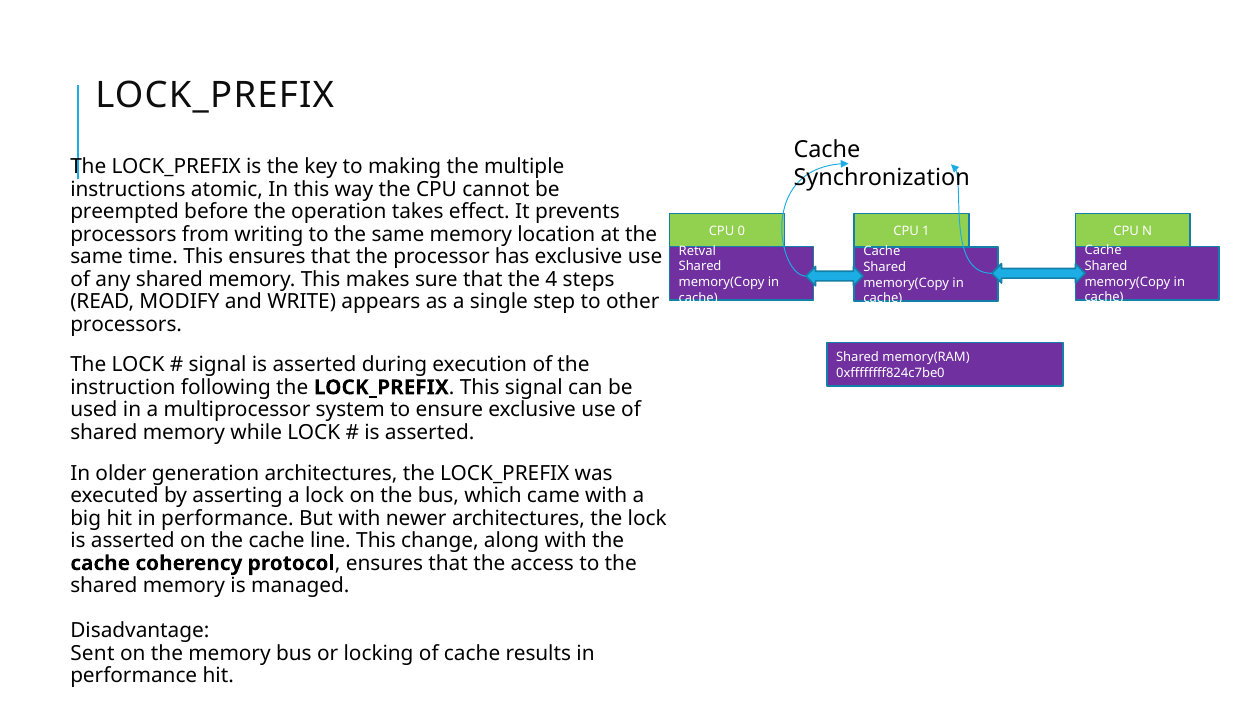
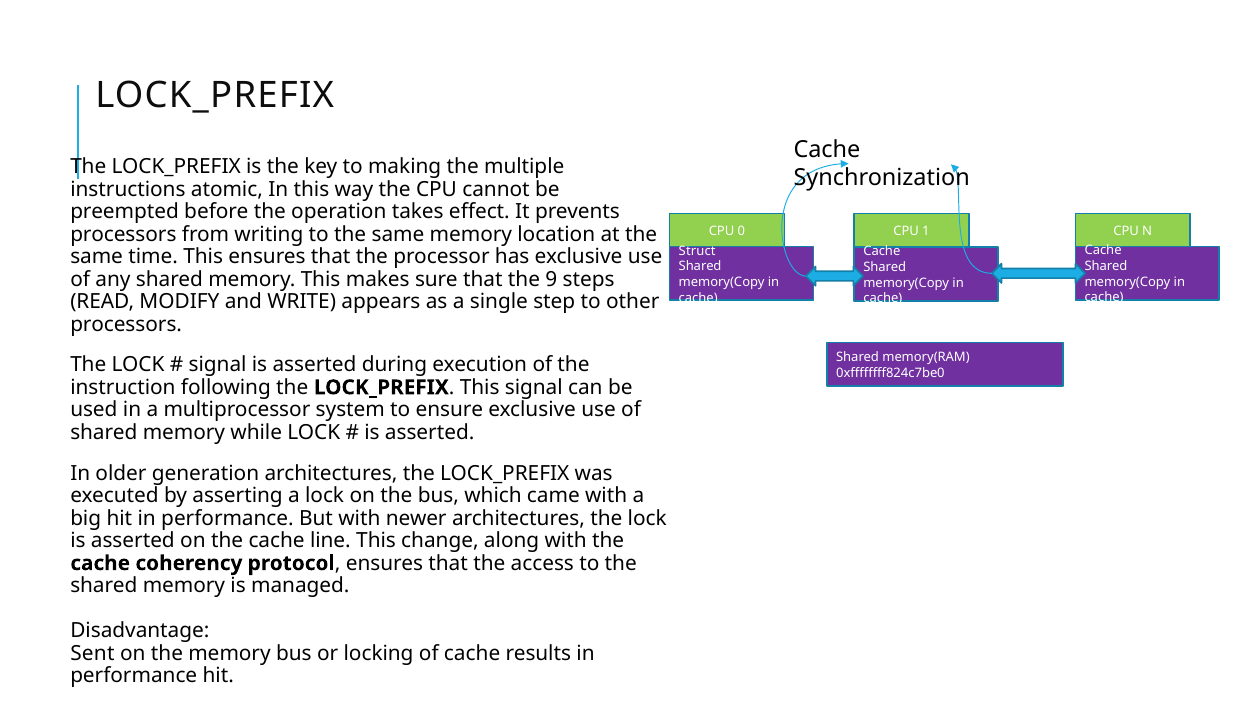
Retval: Retval -> Struct
4: 4 -> 9
